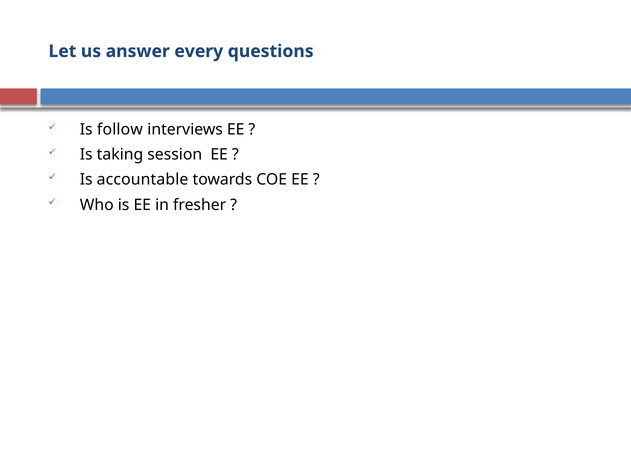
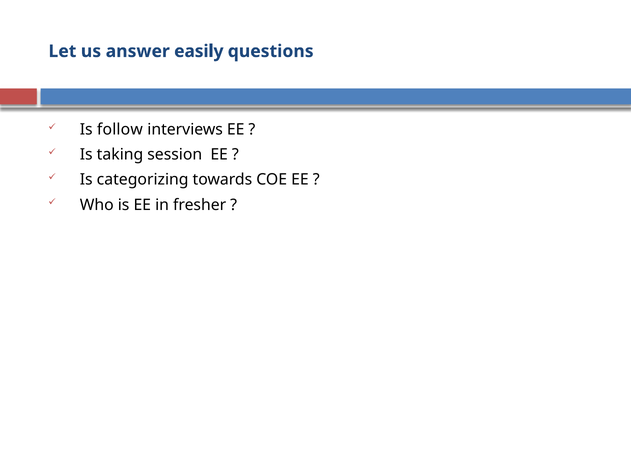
every: every -> easily
accountable: accountable -> categorizing
